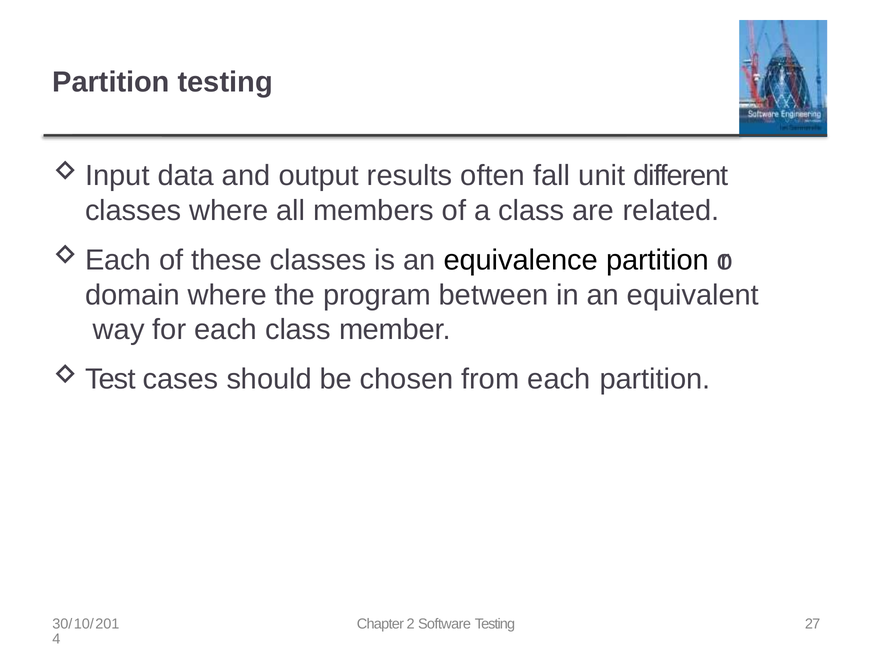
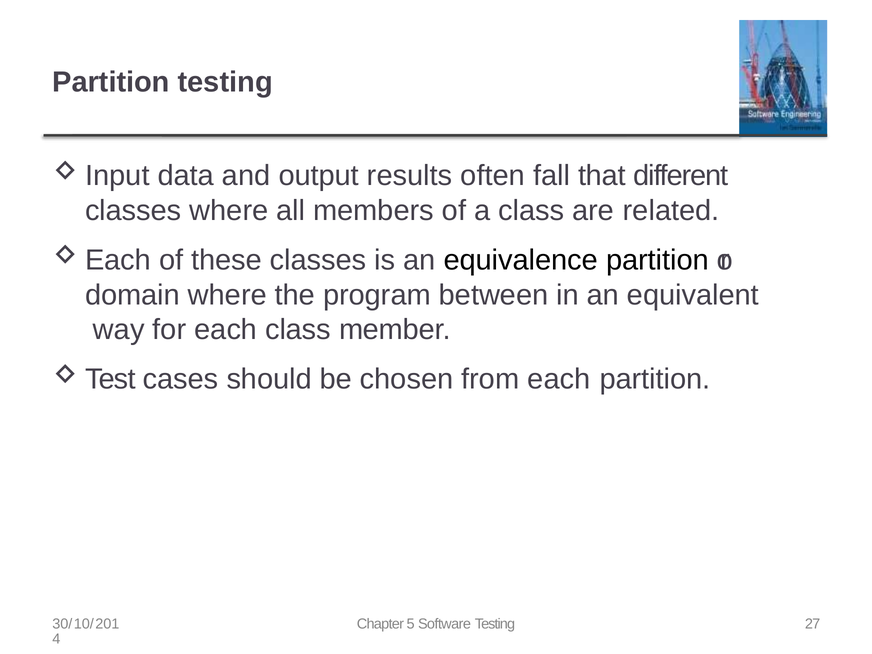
unit: unit -> that
2: 2 -> 5
